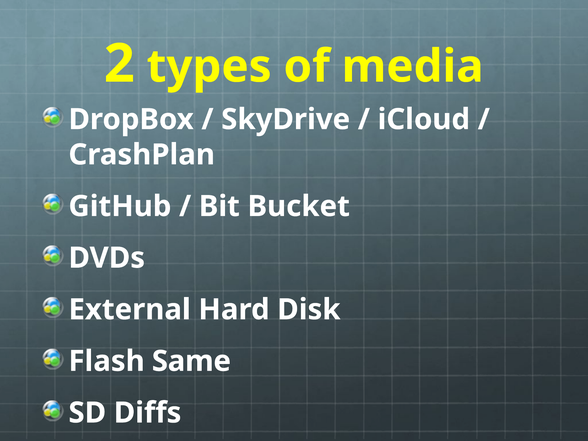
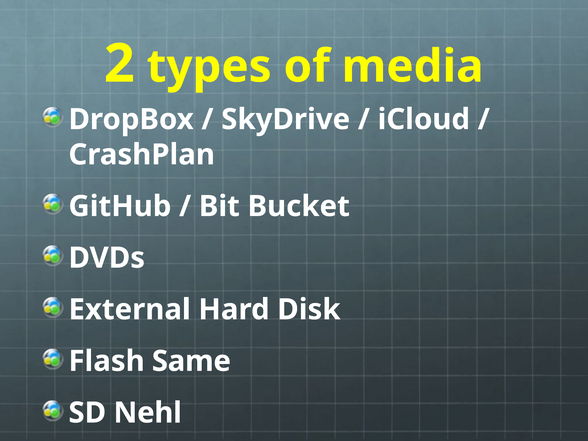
Diffs: Diffs -> Nehl
